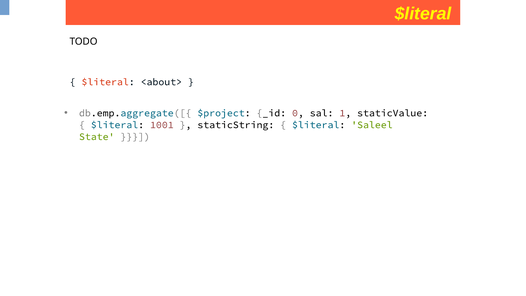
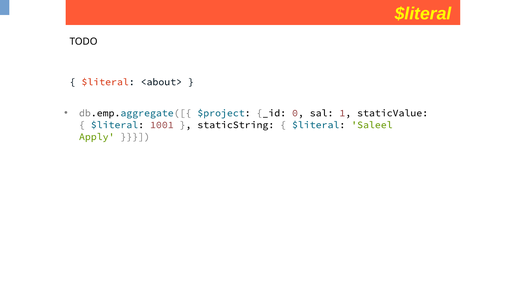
State: State -> Apply
